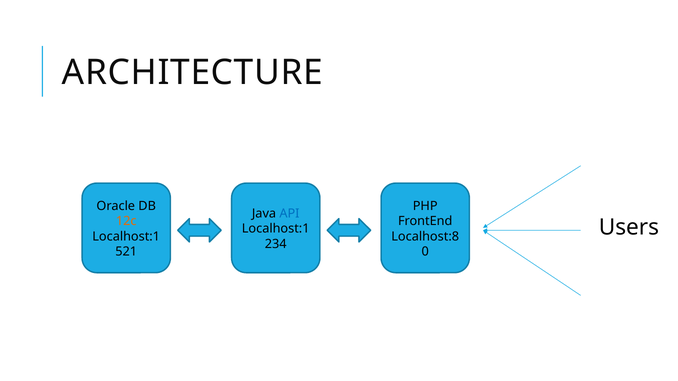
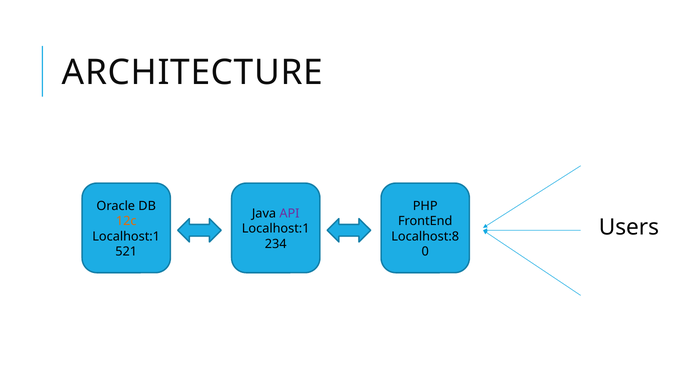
API colour: blue -> purple
